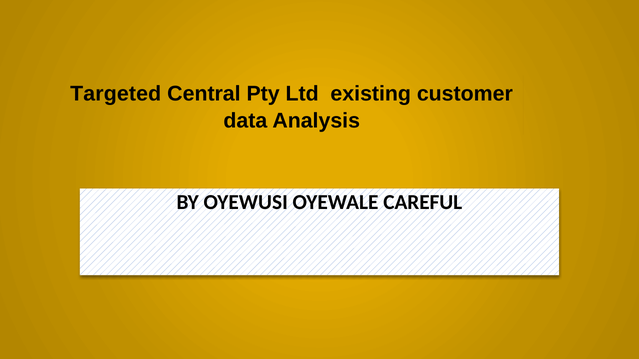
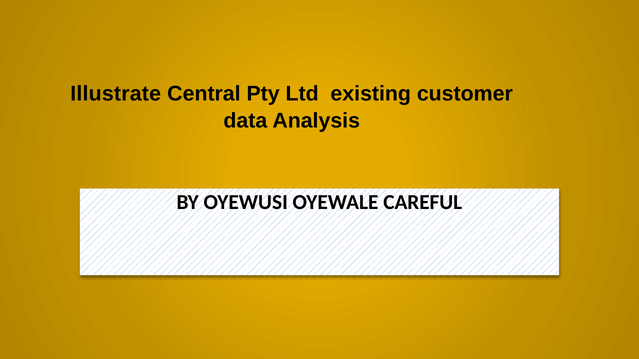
Targeted: Targeted -> Illustrate
